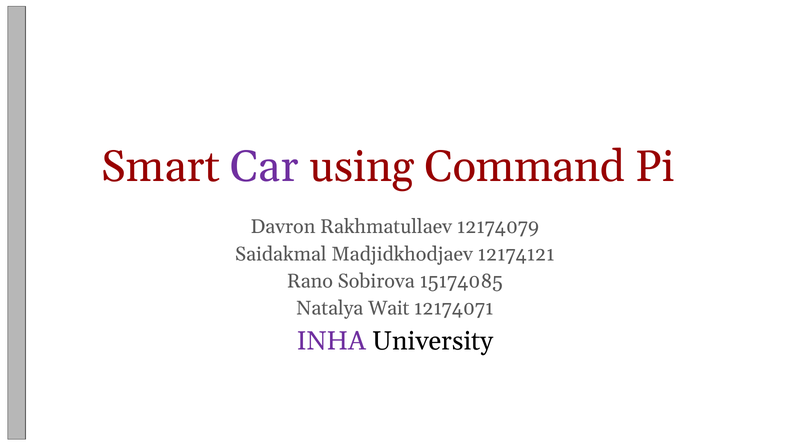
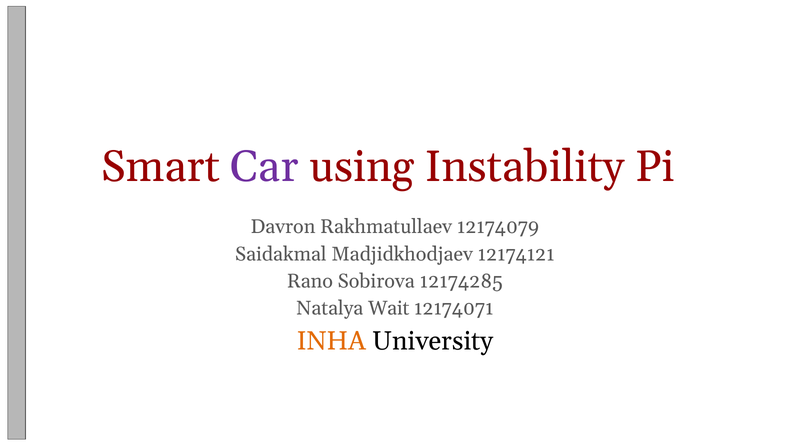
Command: Command -> Instability
15174085: 15174085 -> 12174285
INHA colour: purple -> orange
